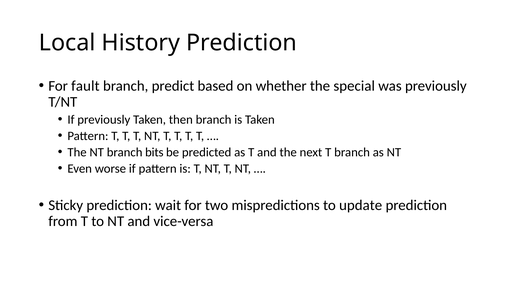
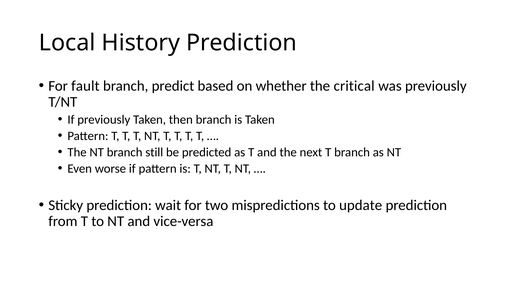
special: special -> critical
bits: bits -> still
